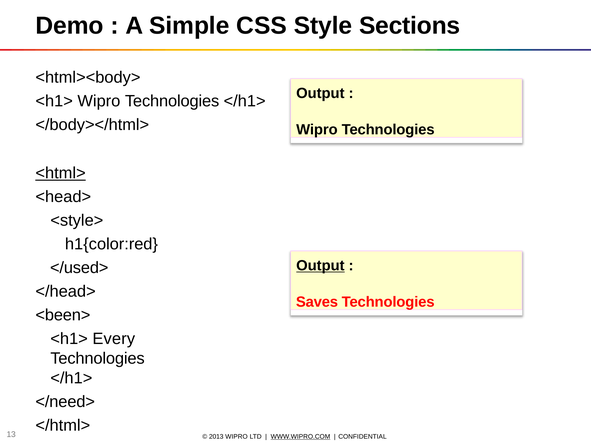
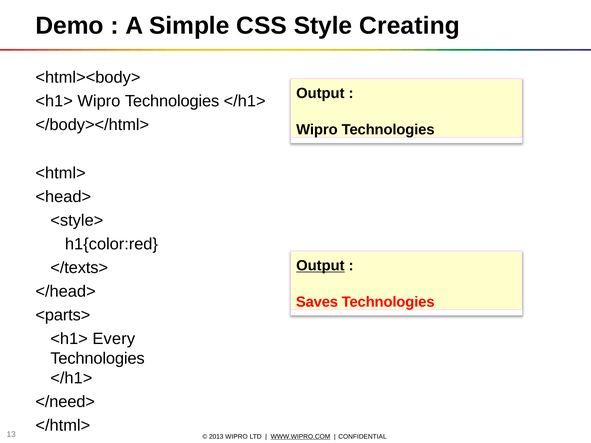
Sections: Sections -> Creating
<html> underline: present -> none
</used>: </used> -> </texts>
<been>: <been> -> <parts>
